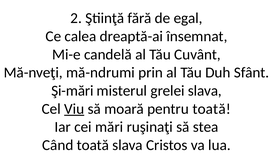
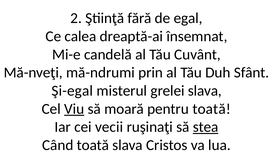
Şi-mări: Şi-mări -> Şi-egal
mări: mări -> vecii
stea underline: none -> present
